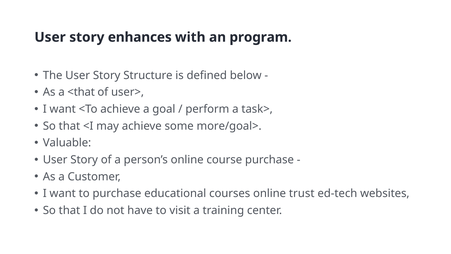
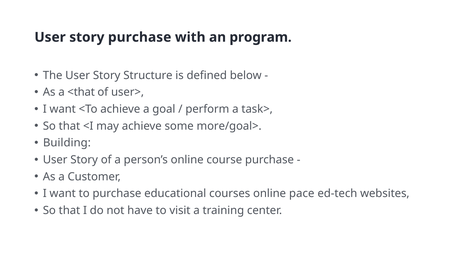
story enhances: enhances -> purchase
Valuable: Valuable -> Building
trust: trust -> pace
